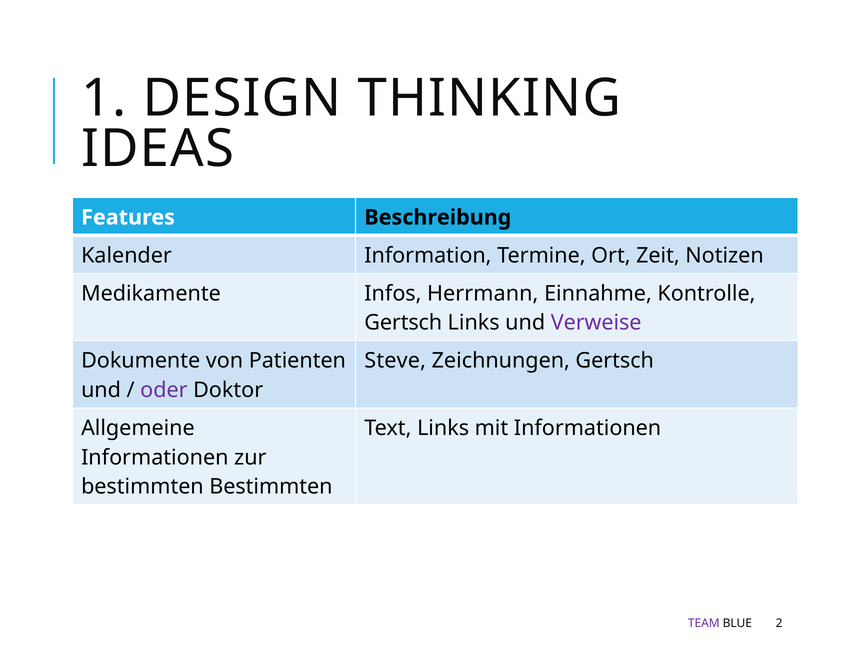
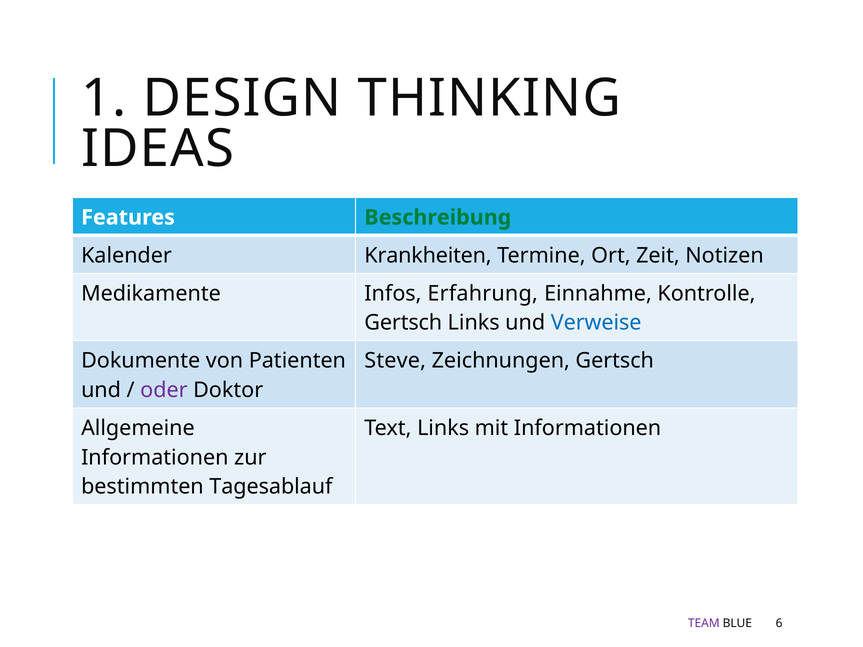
Beschreibung colour: black -> green
Information: Information -> Krankheiten
Herrmann: Herrmann -> Erfahrung
Verweise colour: purple -> blue
bestimmten Bestimmten: Bestimmten -> Tagesablauf
2: 2 -> 6
